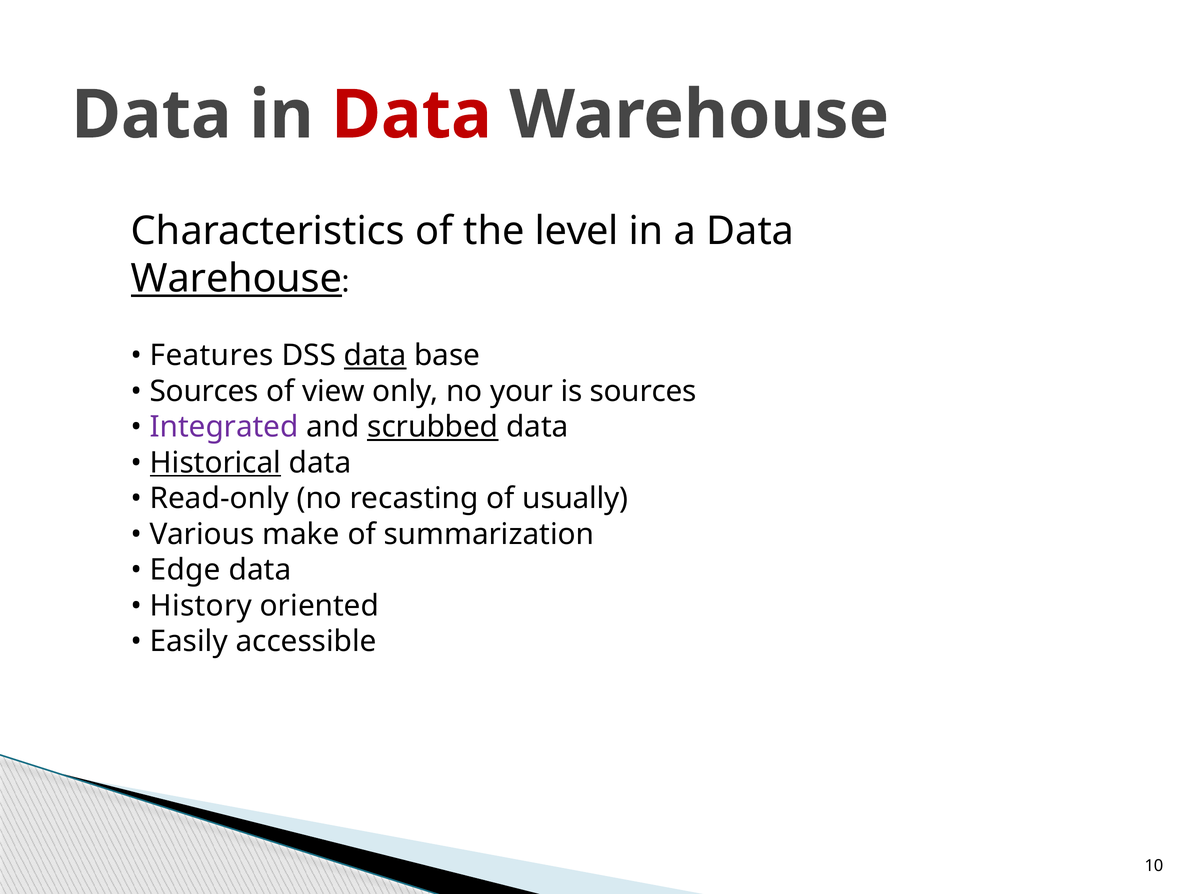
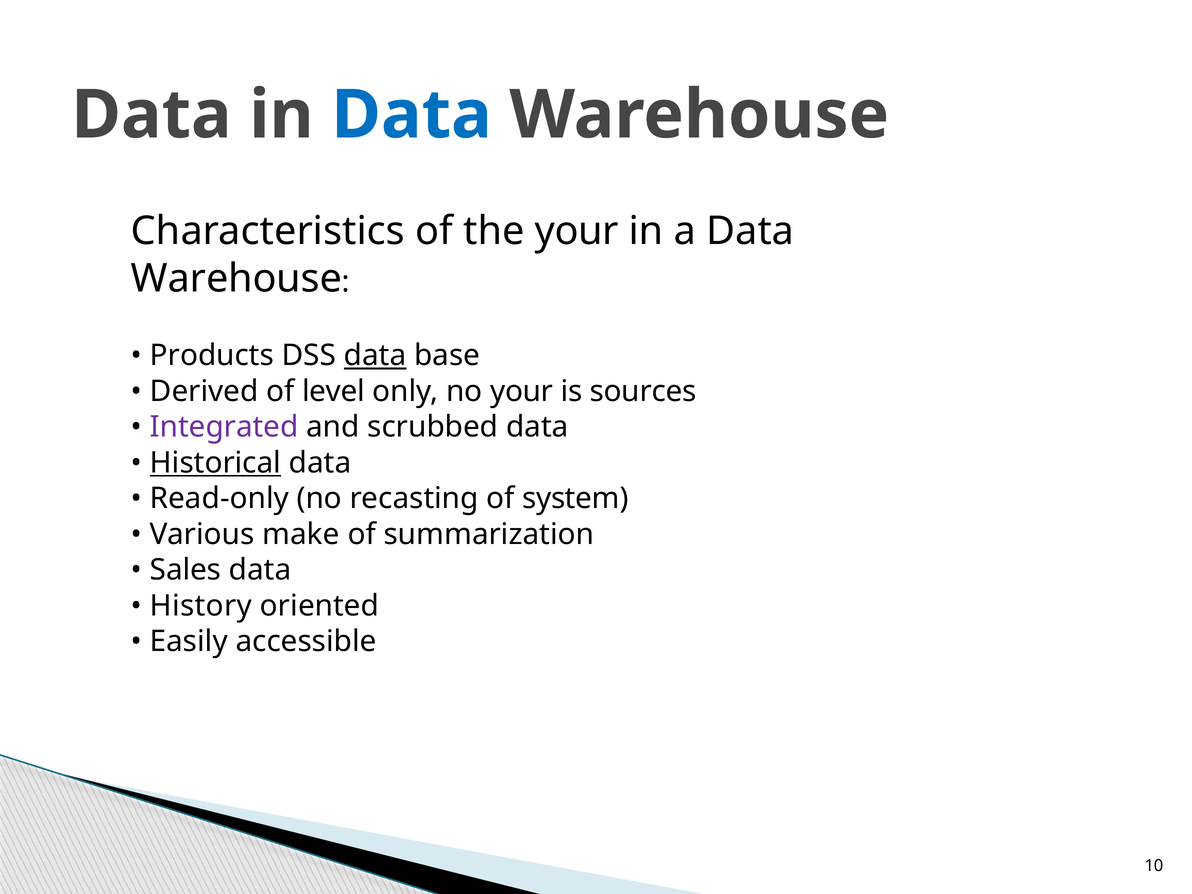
Data at (412, 115) colour: red -> blue
the level: level -> your
Warehouse at (236, 279) underline: present -> none
Features: Features -> Products
Sources at (204, 391): Sources -> Derived
view: view -> level
scrubbed underline: present -> none
usually: usually -> system
Edge: Edge -> Sales
